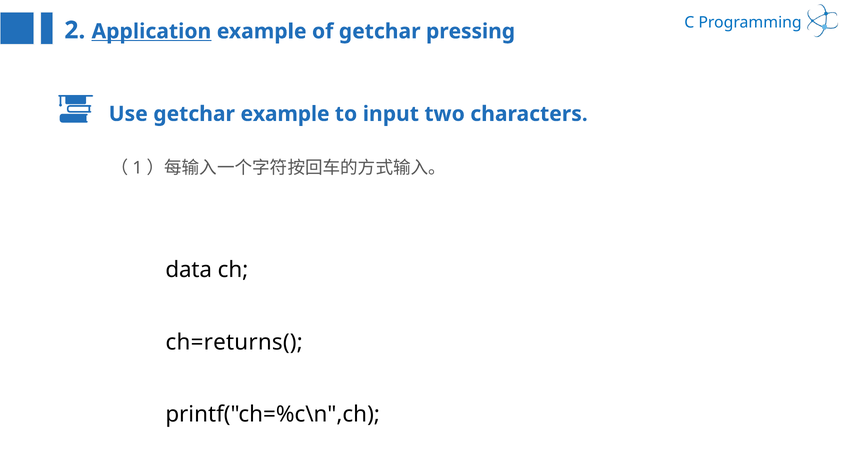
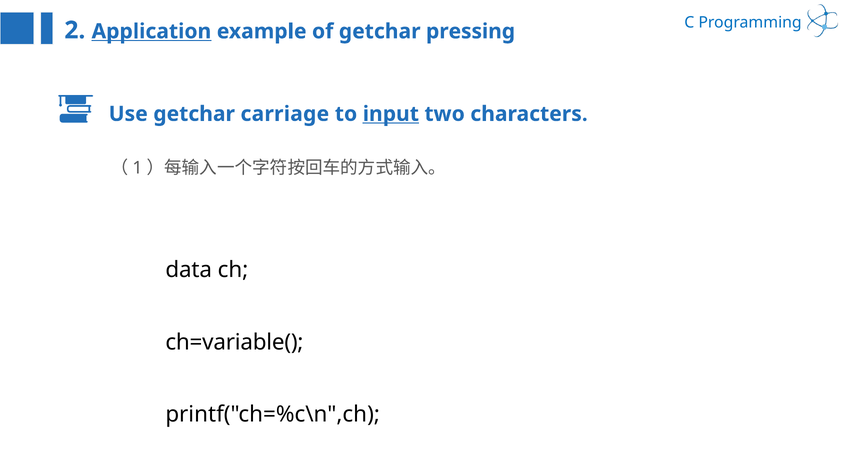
getchar example: example -> carriage
input underline: none -> present
ch=returns(: ch=returns( -> ch=variable(
